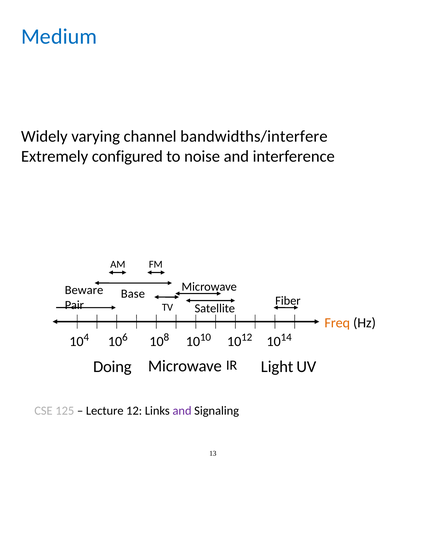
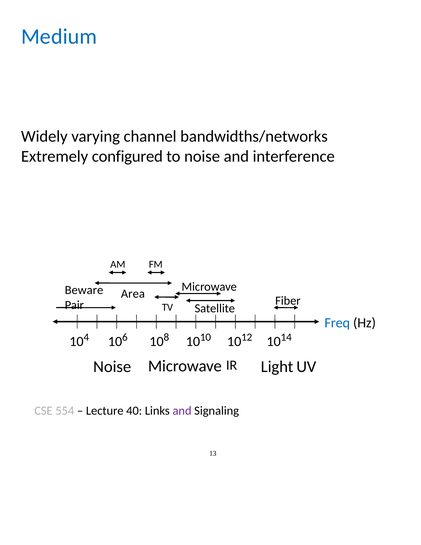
bandwidths/interfere: bandwidths/interfere -> bandwidths/networks
Base: Base -> Area
Freq colour: orange -> blue
Doing at (112, 367): Doing -> Noise
125: 125 -> 554
Lecture 12: 12 -> 40
